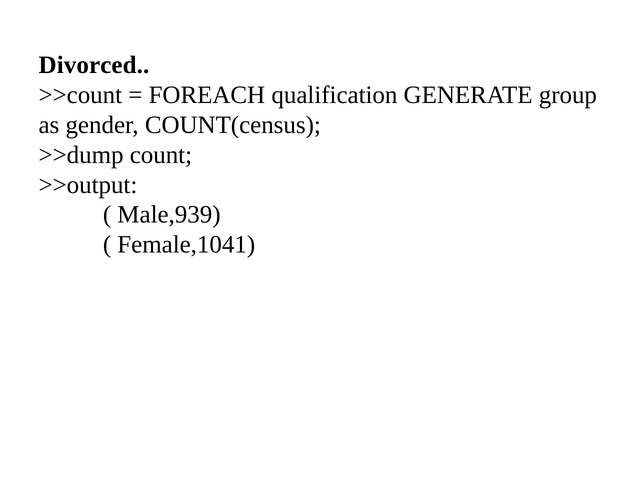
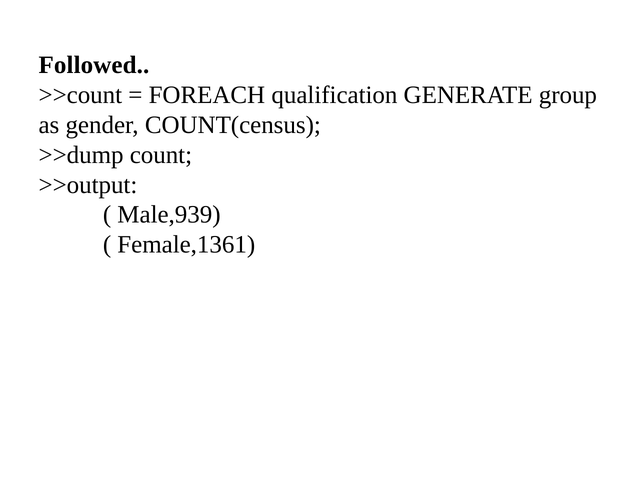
Divorced: Divorced -> Followed
Female,1041: Female,1041 -> Female,1361
